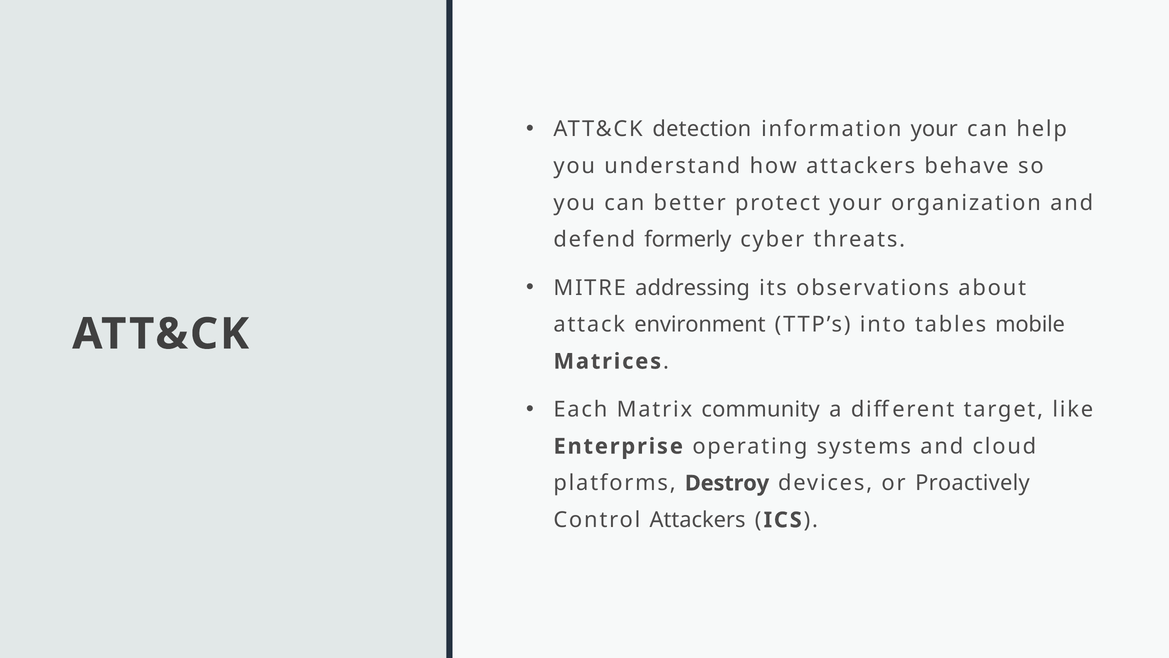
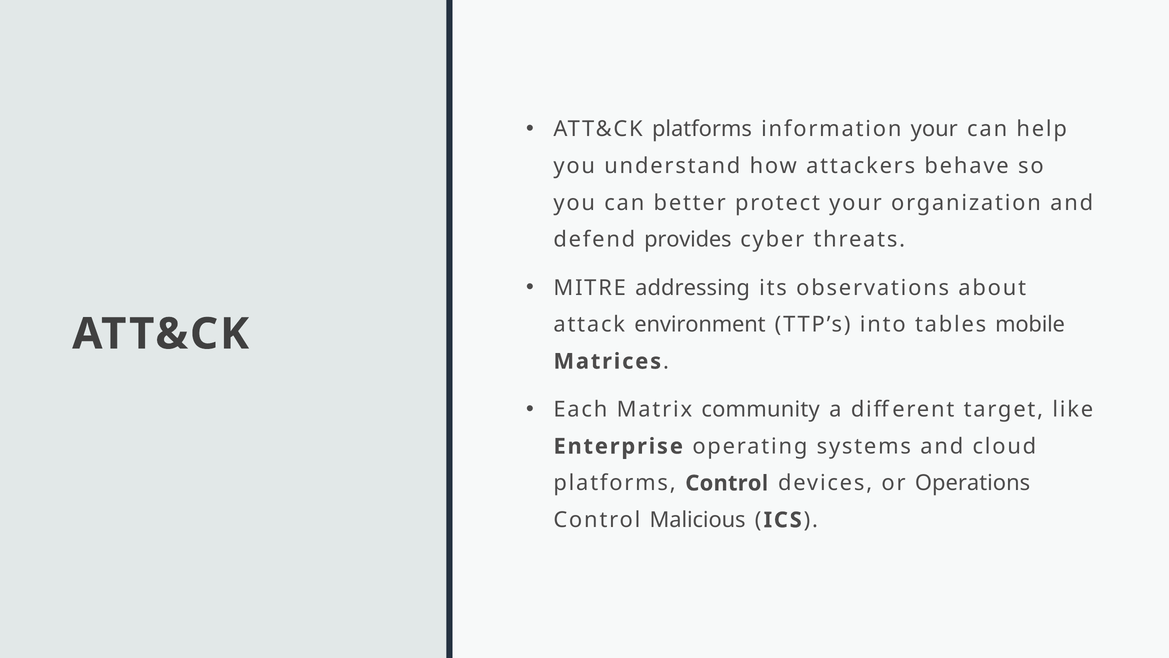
ATT&CK detection: detection -> platforms
formerly: formerly -> provides
platforms Destroy: Destroy -> Control
Proactively: Proactively -> Operations
Control Attackers: Attackers -> Malicious
